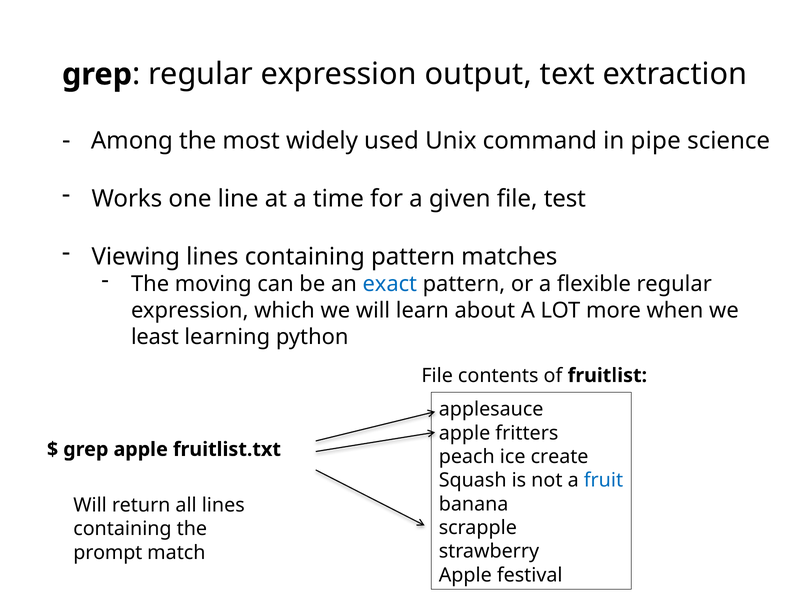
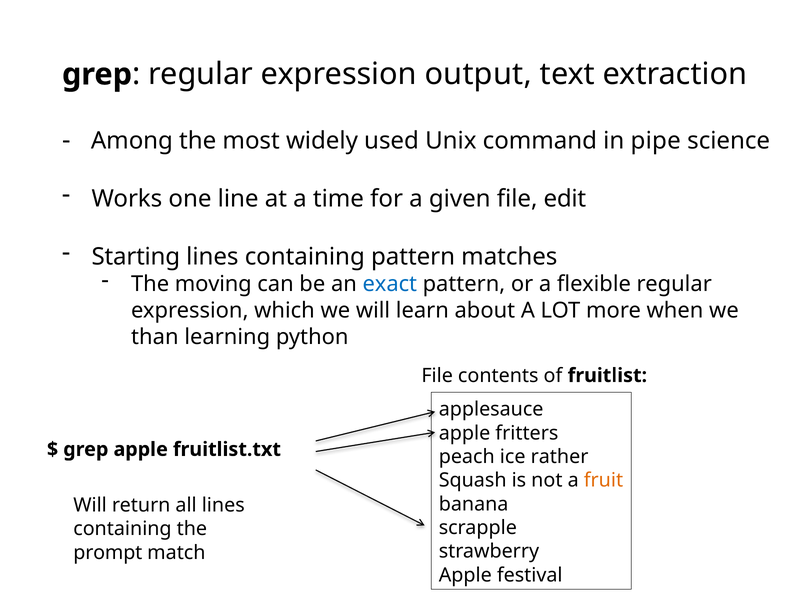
test: test -> edit
Viewing: Viewing -> Starting
least: least -> than
create: create -> rather
fruit colour: blue -> orange
